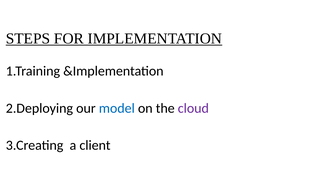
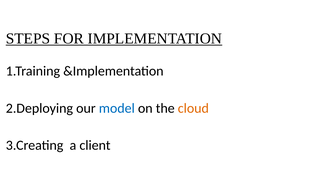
cloud colour: purple -> orange
